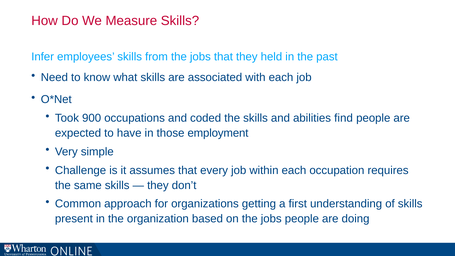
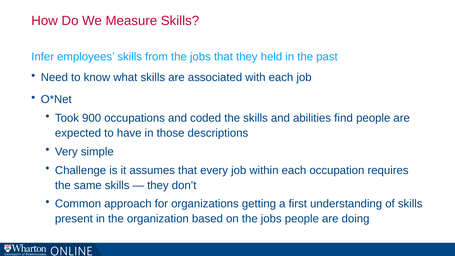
employment: employment -> descriptions
